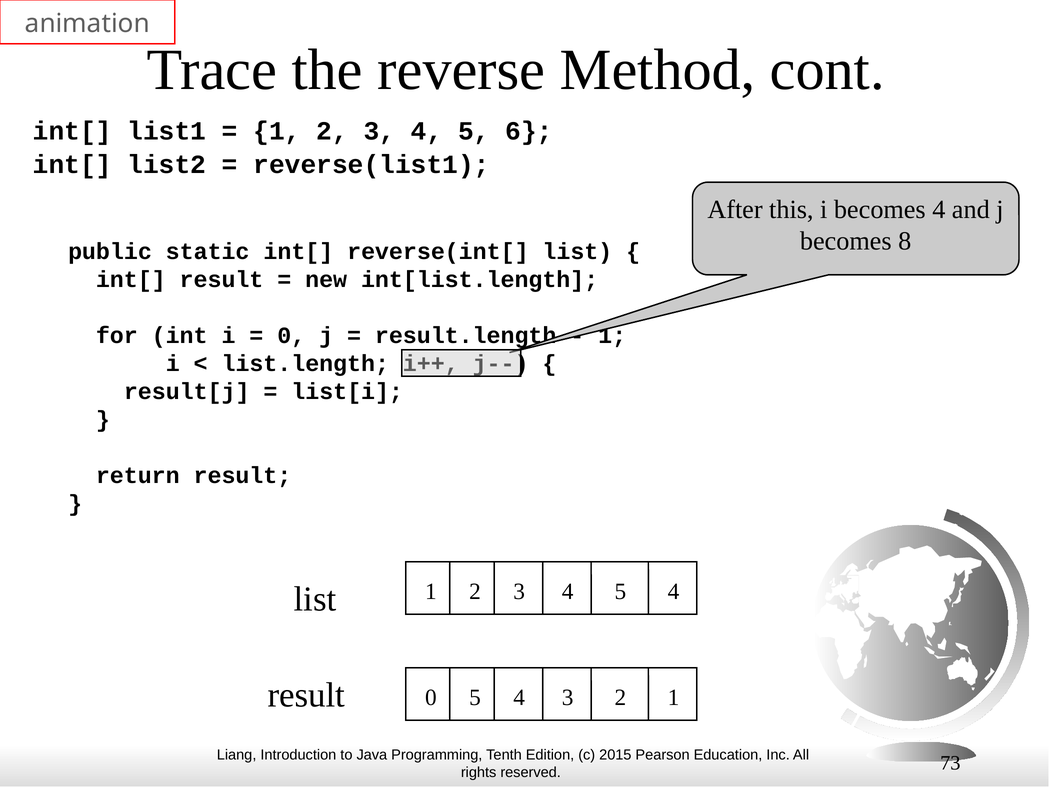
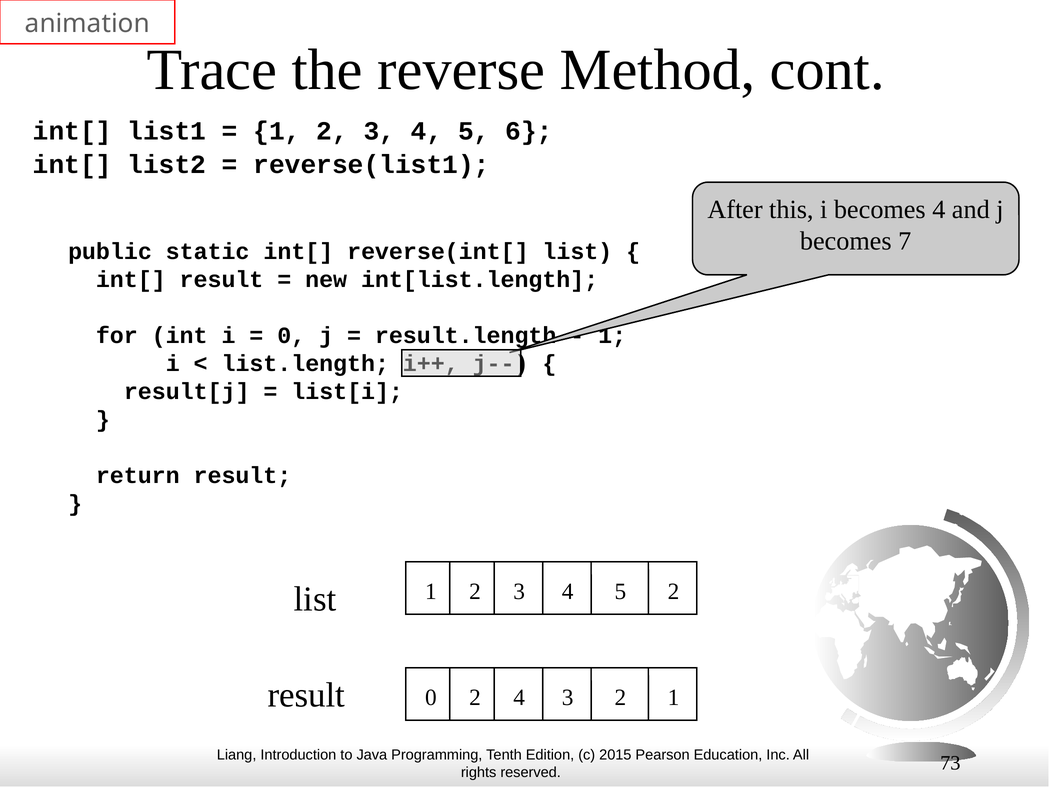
8: 8 -> 7
4 5 4: 4 -> 2
0 5: 5 -> 2
